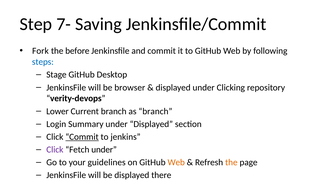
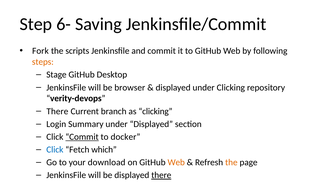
7-: 7- -> 6-
before: before -> scripts
steps colour: blue -> orange
Lower at (57, 111): Lower -> There
as branch: branch -> clicking
jenkins: jenkins -> docker
Click at (55, 149) colour: purple -> blue
Fetch under: under -> which
guidelines: guidelines -> download
there at (161, 175) underline: none -> present
